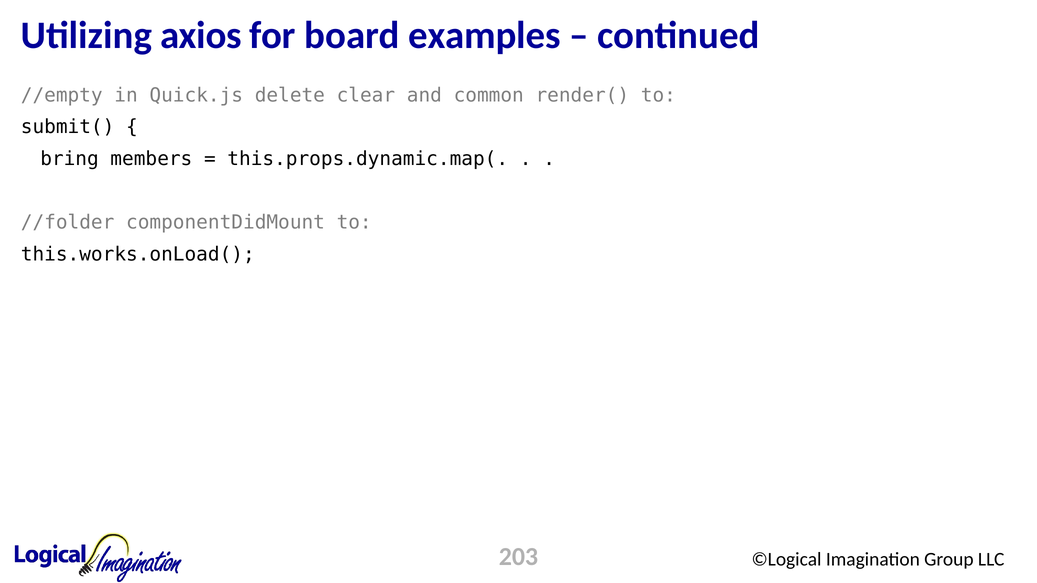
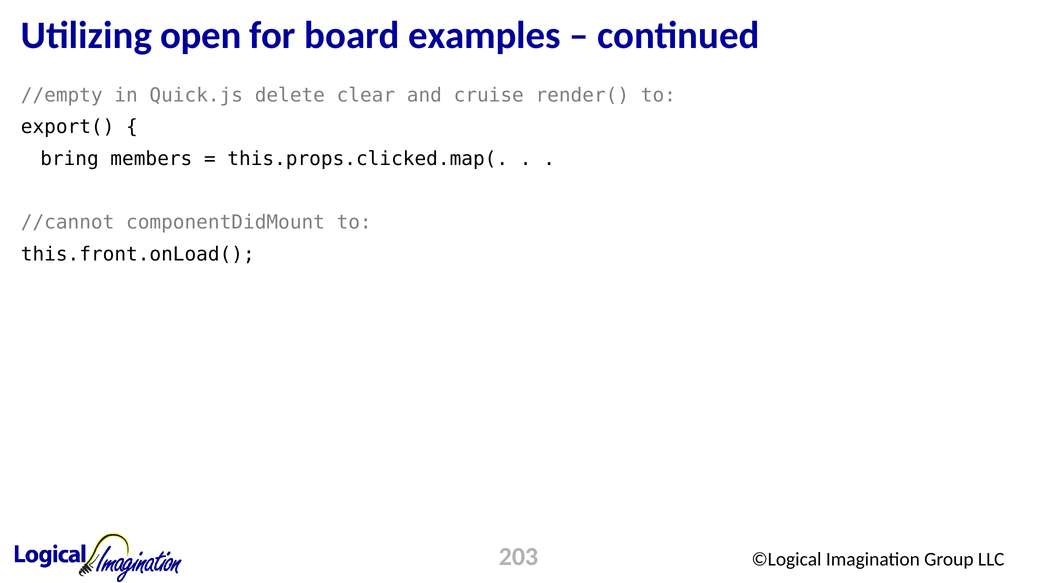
axios: axios -> open
common: common -> cruise
submit(: submit( -> export(
this.props.dynamic.map(: this.props.dynamic.map( -> this.props.clicked.map(
//folder: //folder -> //cannot
this.works.onLoad(: this.works.onLoad( -> this.front.onLoad(
